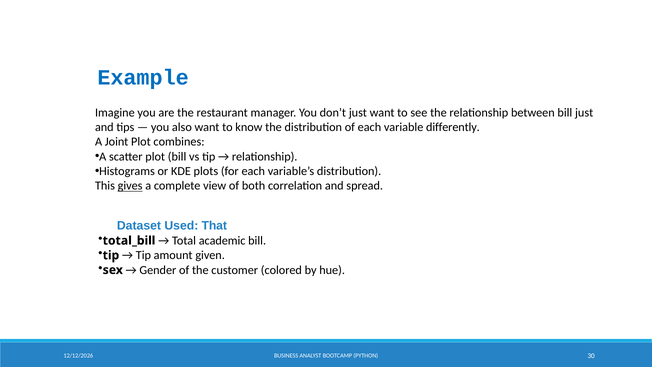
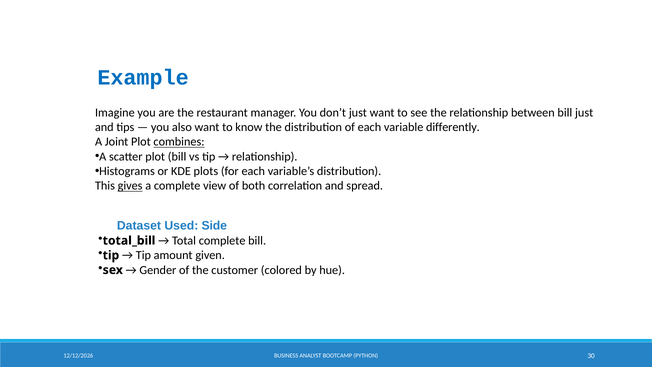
combines underline: none -> present
That: That -> Side
Total academic: academic -> complete
